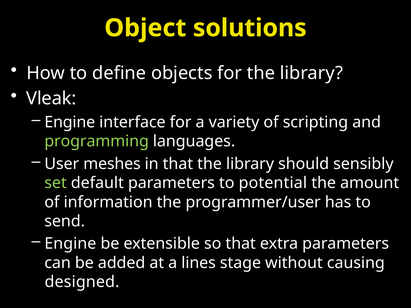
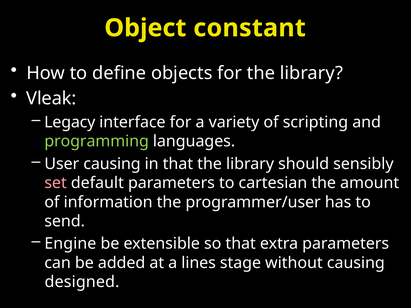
solutions: solutions -> constant
Engine at (70, 122): Engine -> Legacy
User meshes: meshes -> causing
set colour: light green -> pink
potential: potential -> cartesian
